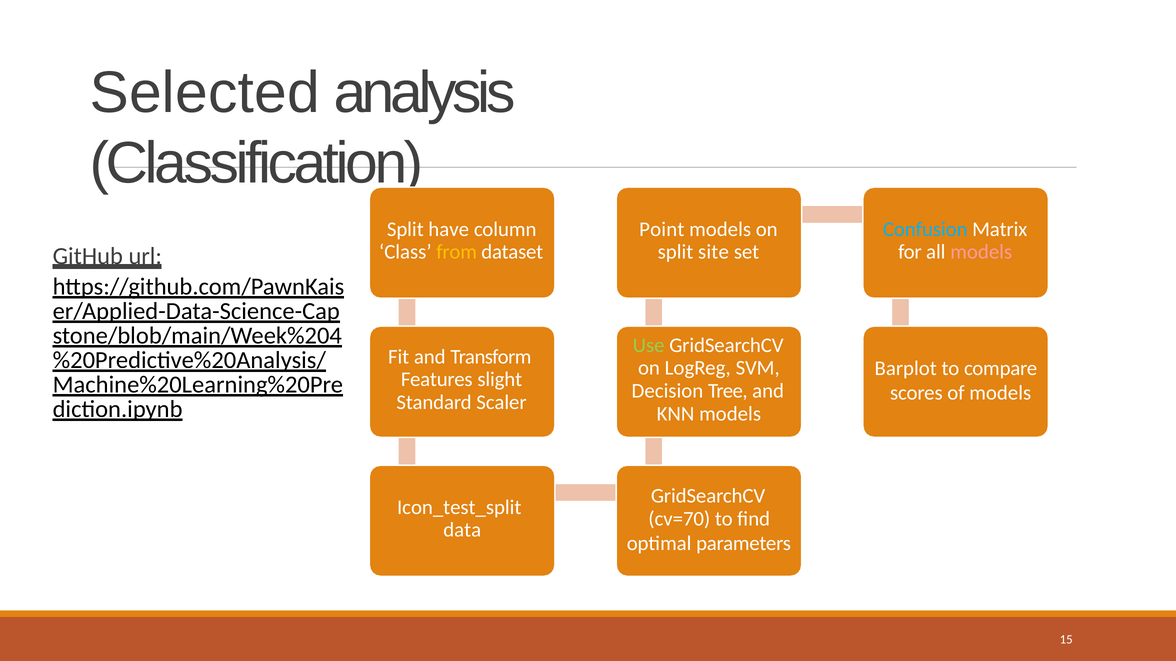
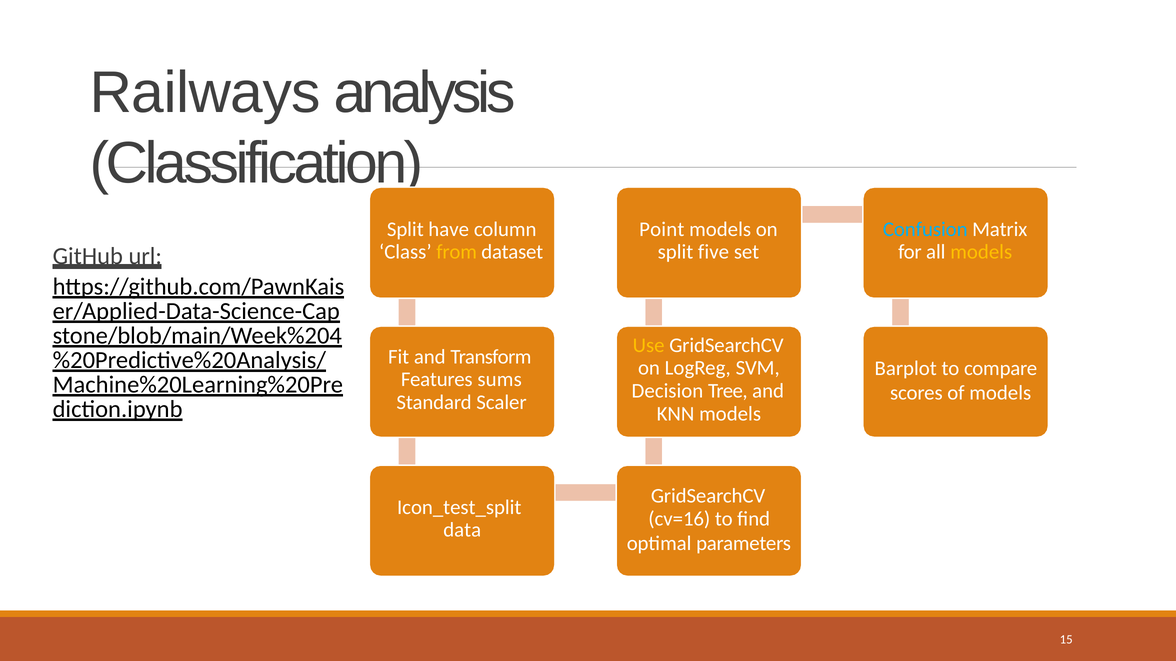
Selected: Selected -> Railways
site: site -> five
models at (981, 252) colour: pink -> yellow
Use colour: light green -> yellow
slight: slight -> sums
cv=70: cv=70 -> cv=16
